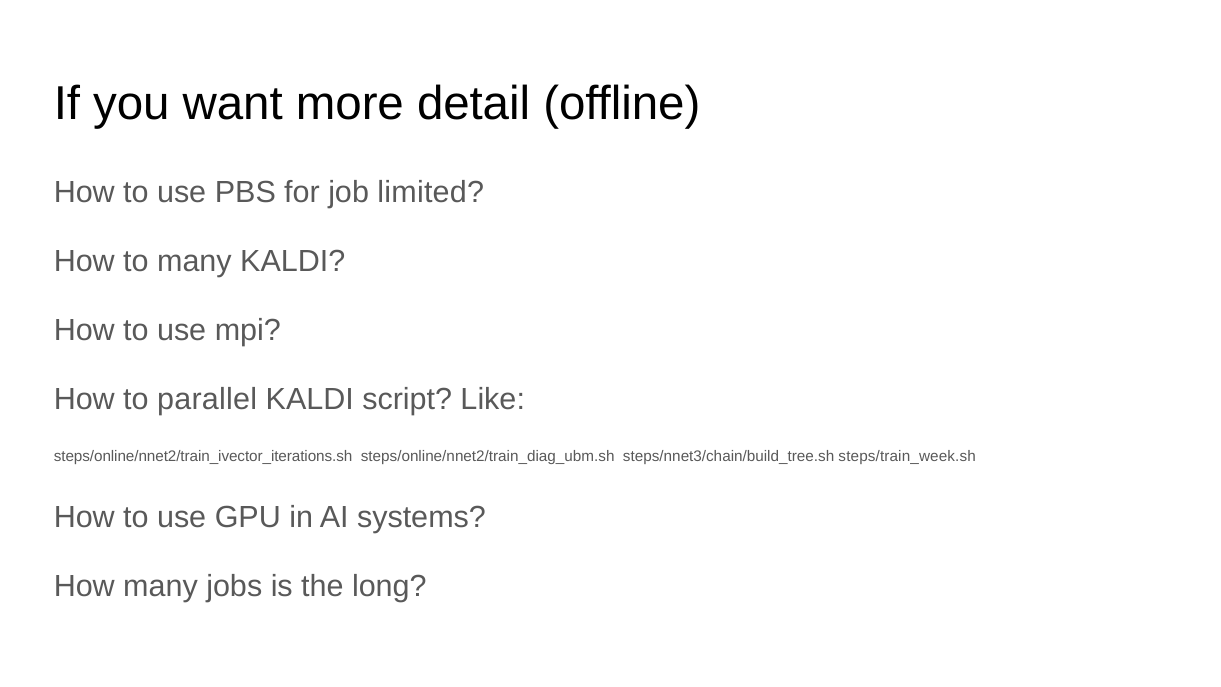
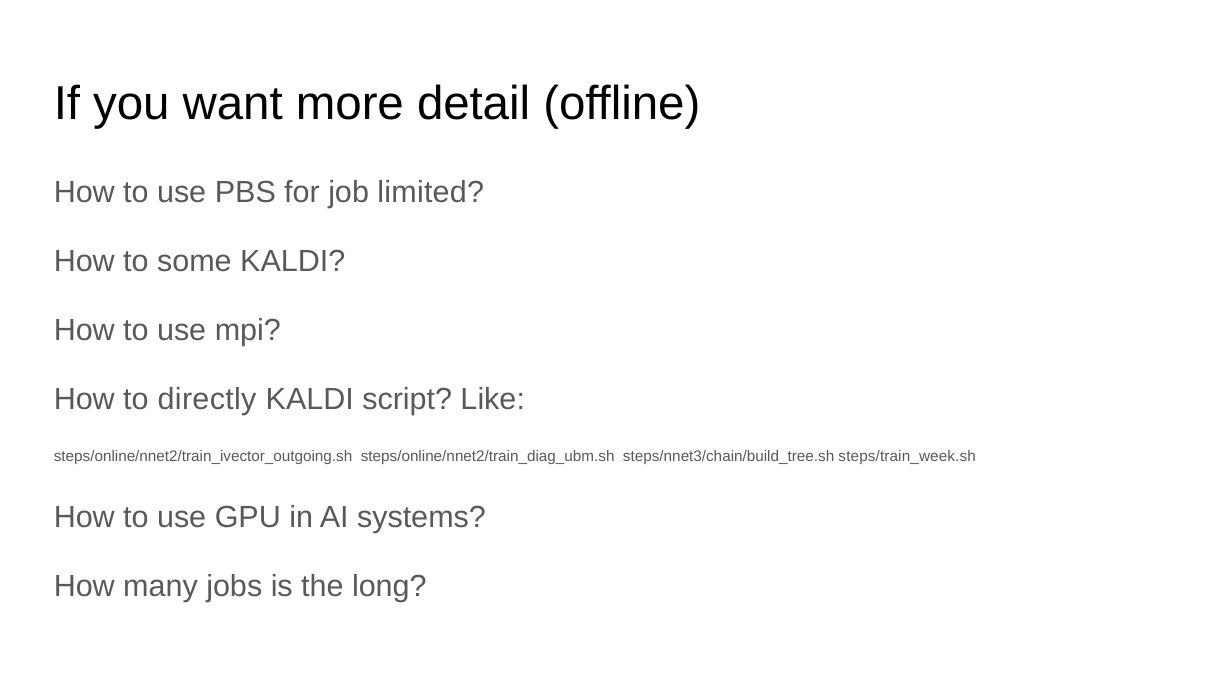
to many: many -> some
parallel: parallel -> directly
steps/online/nnet2/train_ivector_iterations.sh: steps/online/nnet2/train_ivector_iterations.sh -> steps/online/nnet2/train_ivector_outgoing.sh
